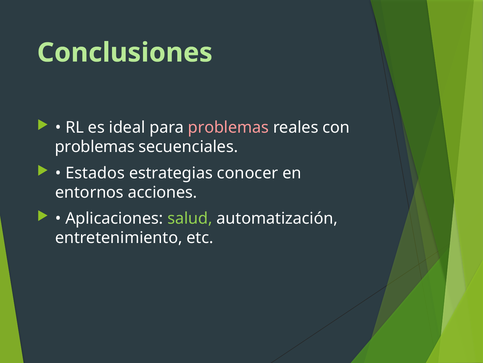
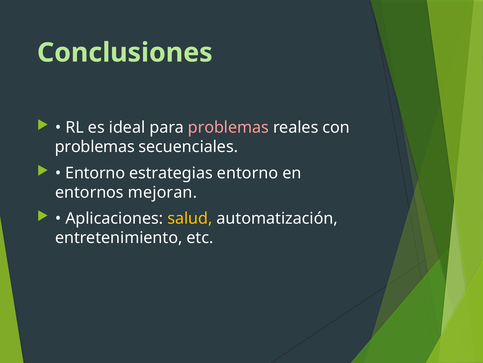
Estados at (95, 173): Estados -> Entorno
estrategias conocer: conocer -> entorno
acciones: acciones -> mejoran
salud colour: light green -> yellow
